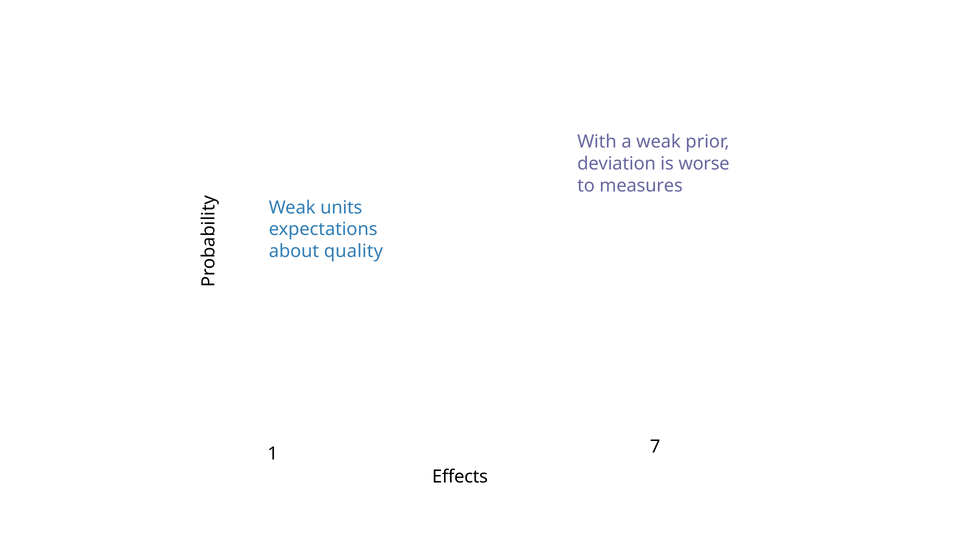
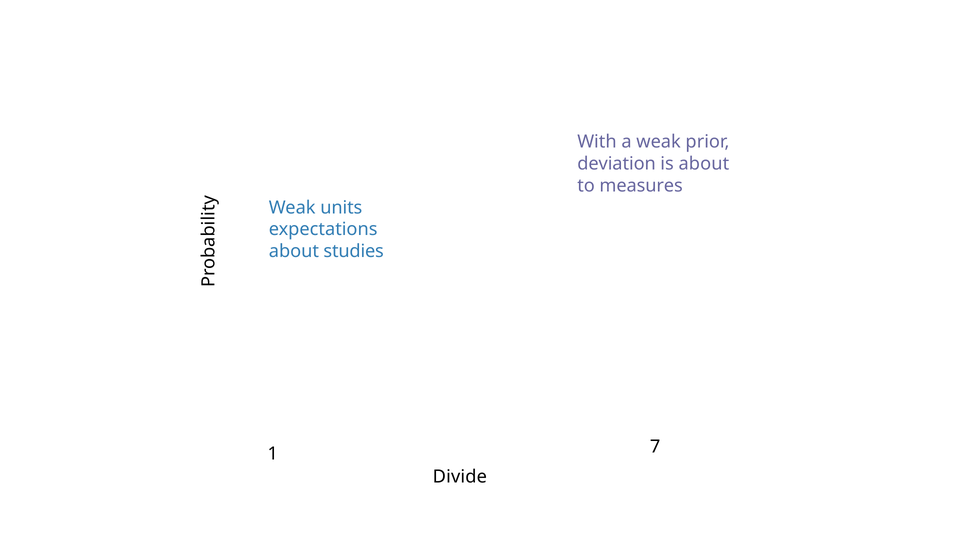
is worse: worse -> about
quality: quality -> studies
Effects: Effects -> Divide
